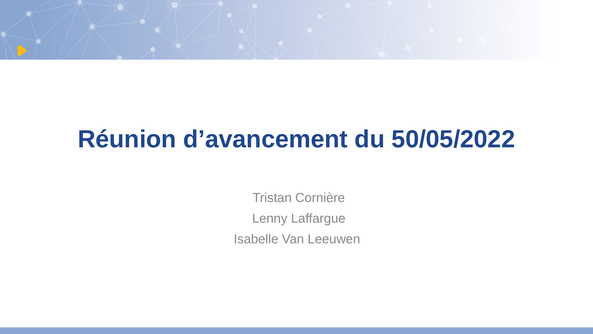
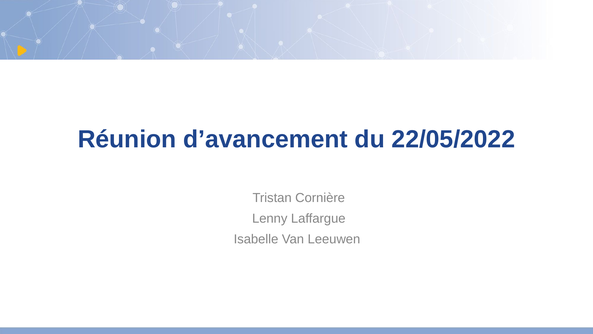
50/05/2022: 50/05/2022 -> 22/05/2022
